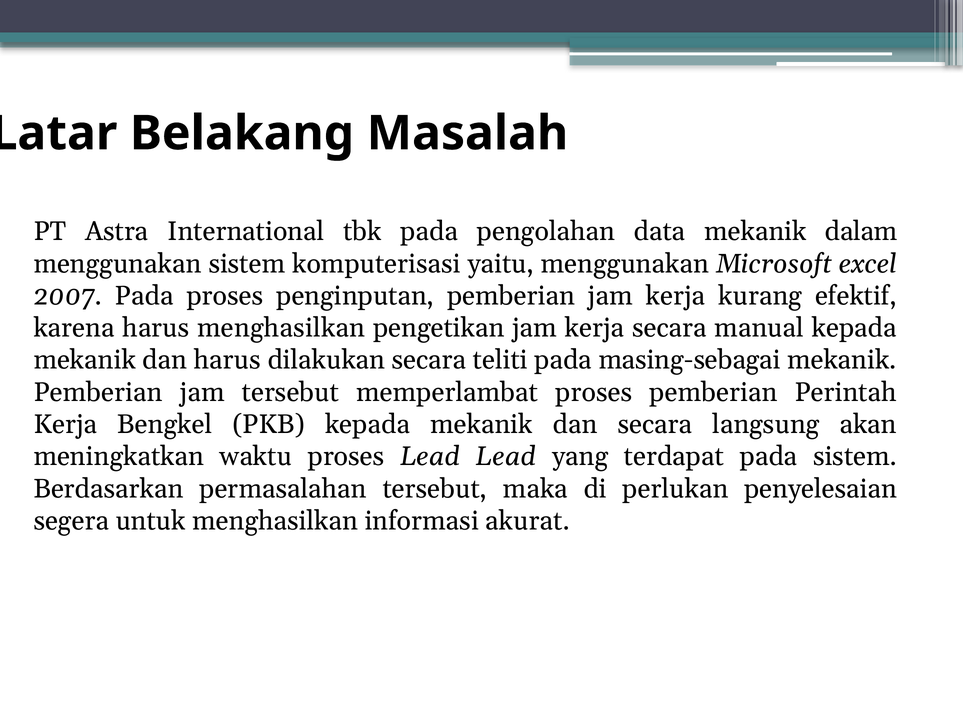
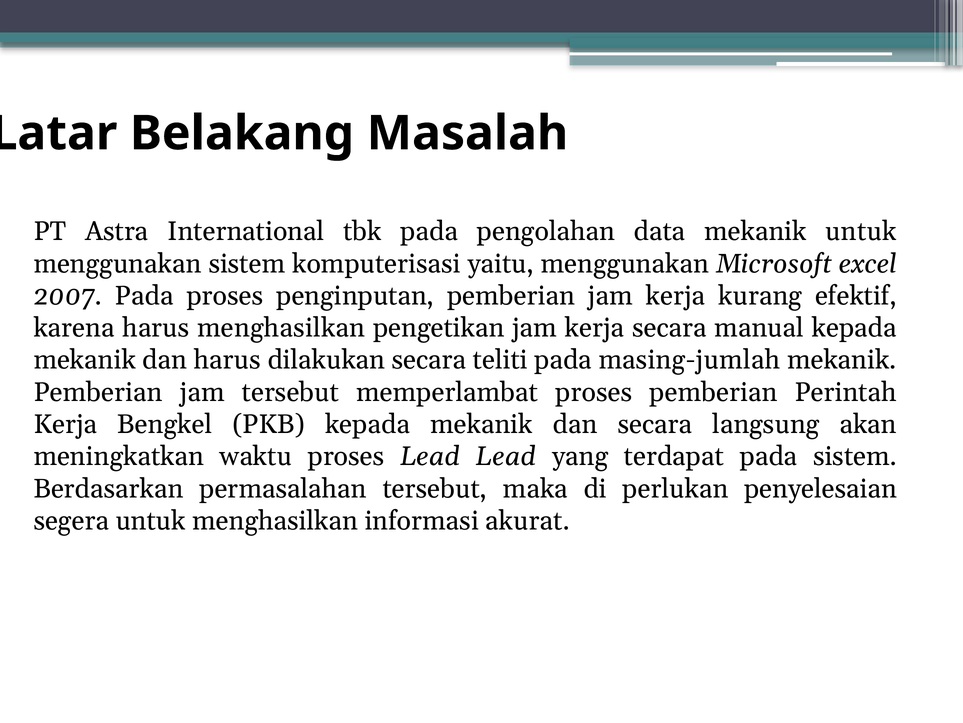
mekanik dalam: dalam -> untuk
masing-sebagai: masing-sebagai -> masing-jumlah
